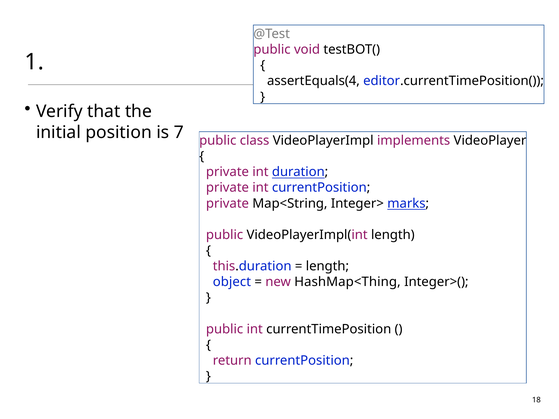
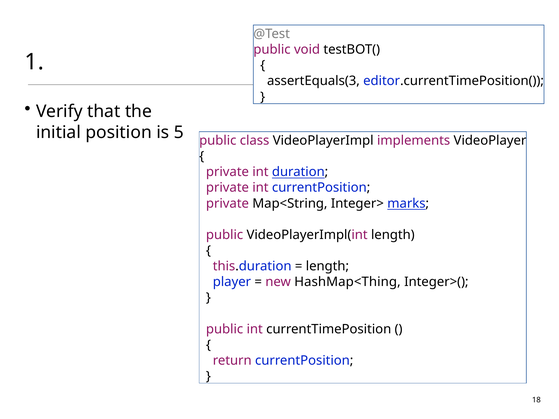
assertEquals(4: assertEquals(4 -> assertEquals(3
7: 7 -> 5
object: object -> player
